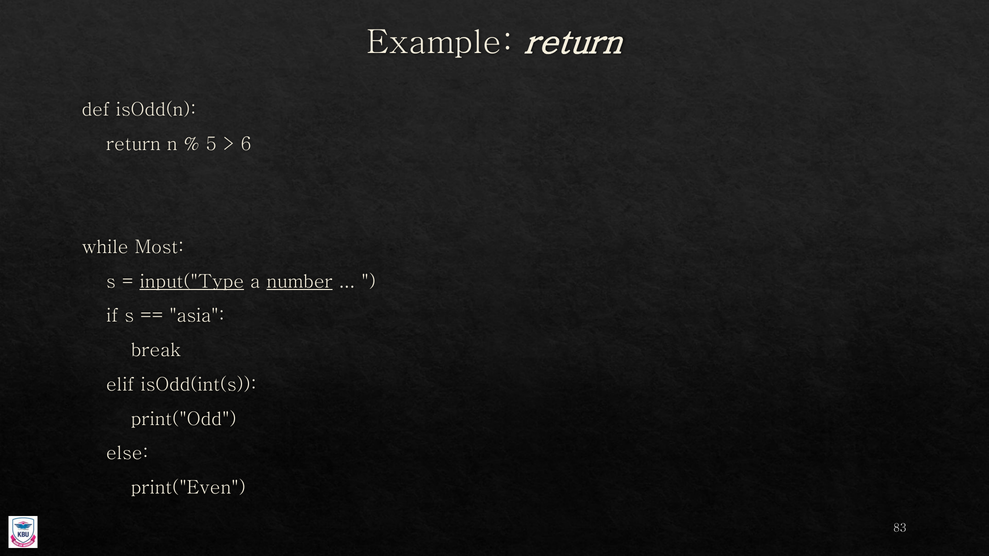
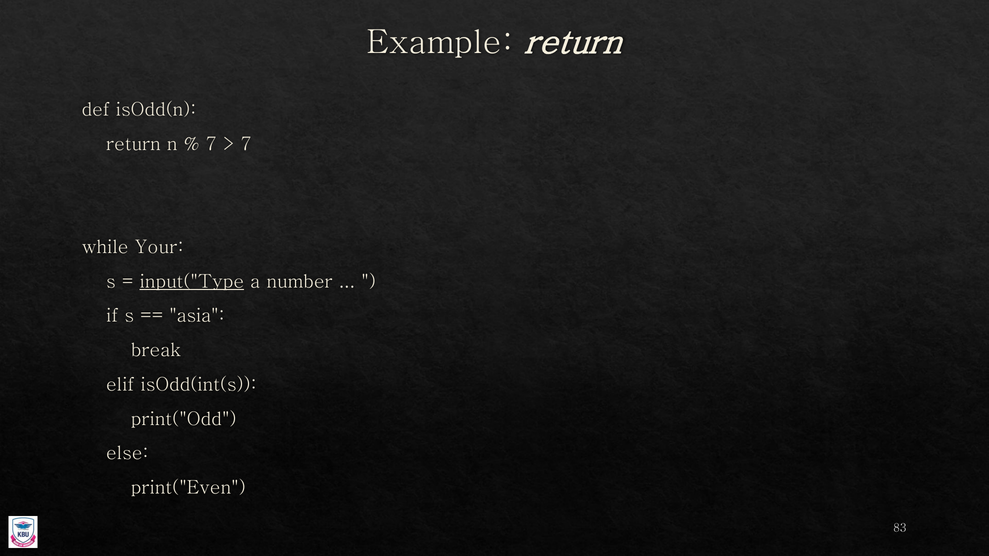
5 at (211, 144): 5 -> 7
6 at (246, 144): 6 -> 7
Most: Most -> Your
number underline: present -> none
